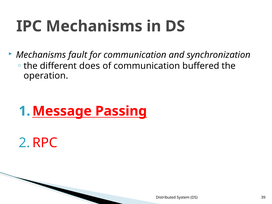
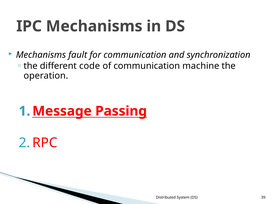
does: does -> code
buffered: buffered -> machine
